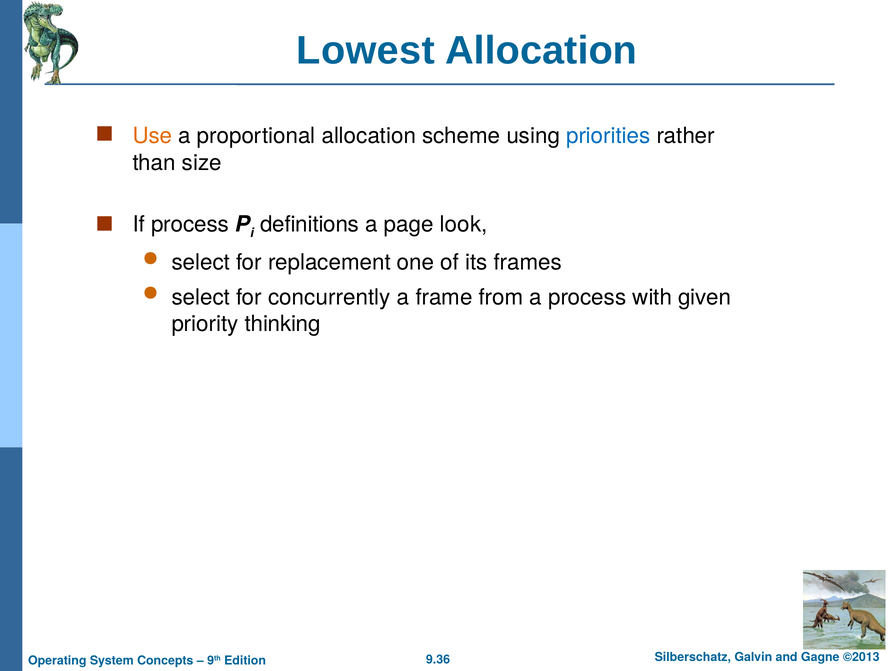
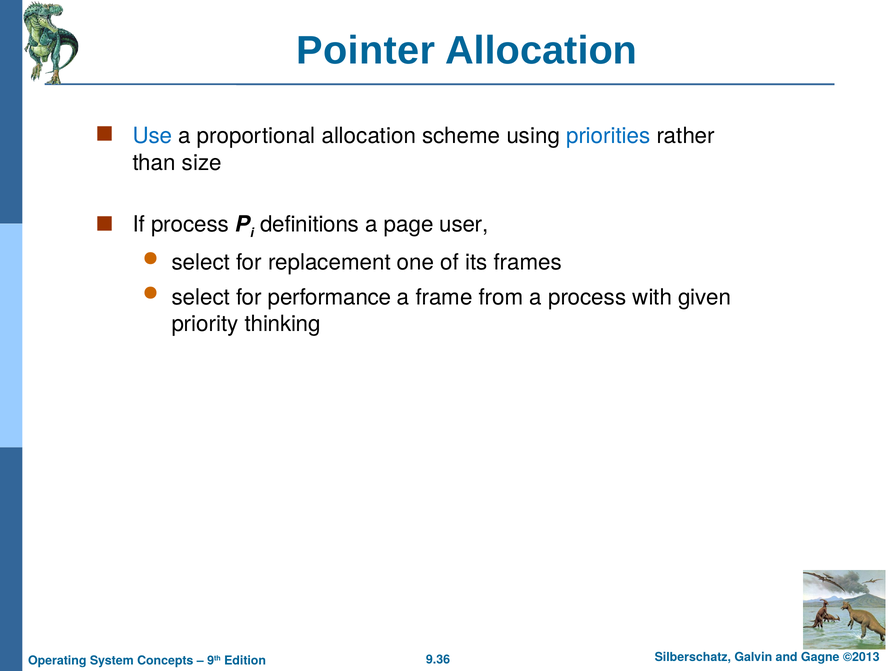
Lowest: Lowest -> Pointer
Use colour: orange -> blue
look: look -> user
concurrently: concurrently -> performance
